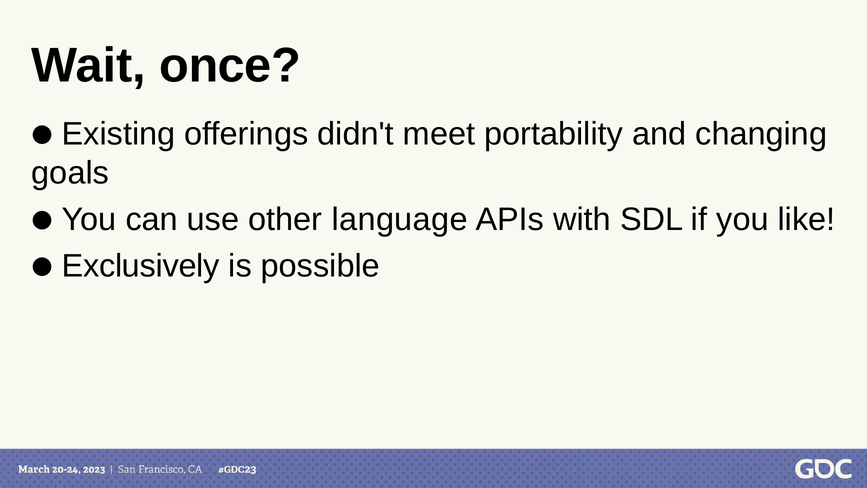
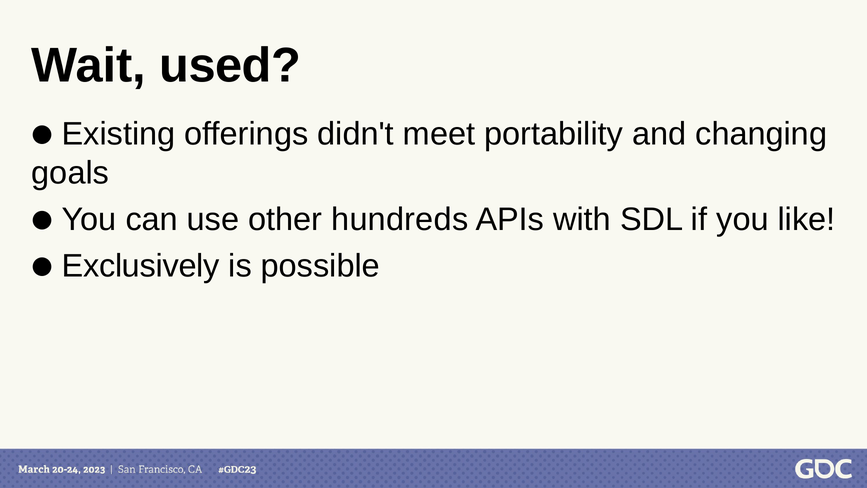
once: once -> used
language: language -> hundreds
